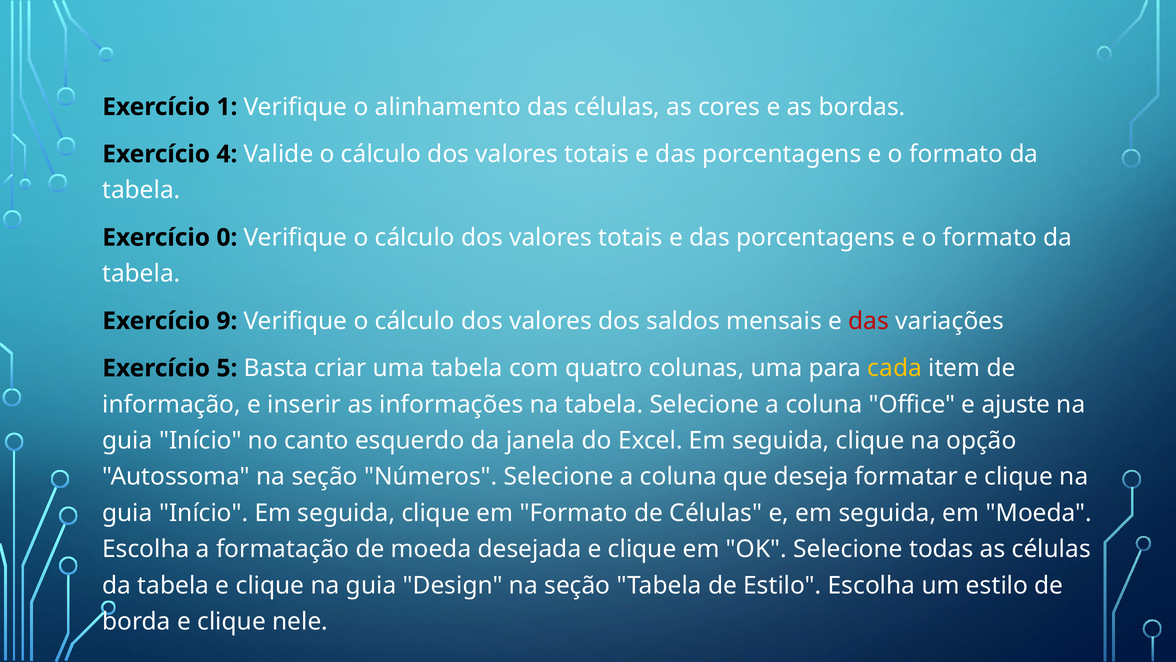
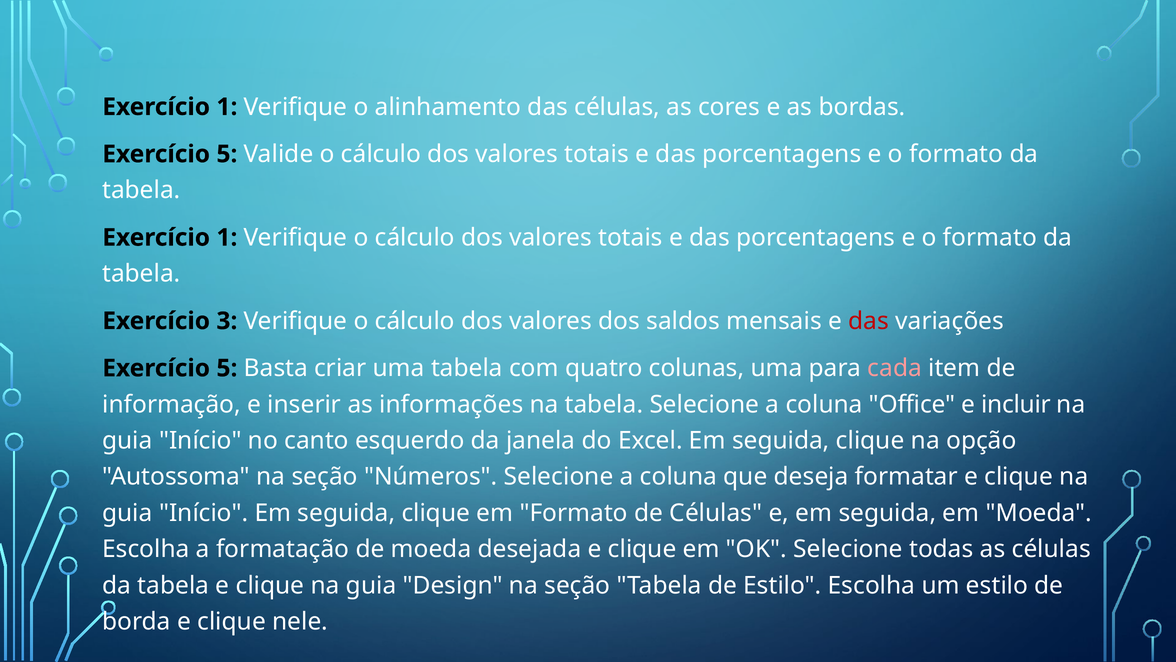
4 at (227, 154): 4 -> 5
0 at (227, 237): 0 -> 1
9: 9 -> 3
cada colour: yellow -> pink
ajuste: ajuste -> incluir
